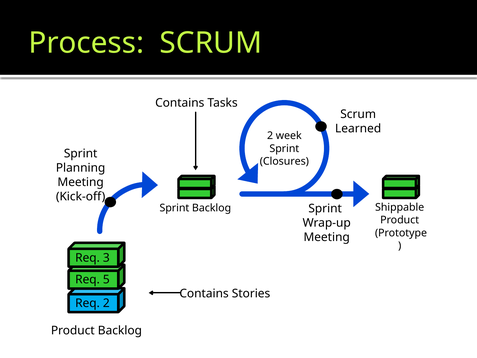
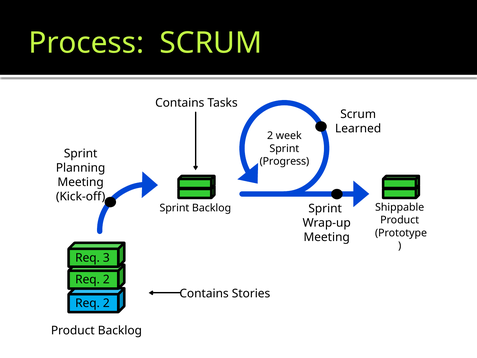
Closures: Closures -> Progress
5 at (106, 279): 5 -> 2
